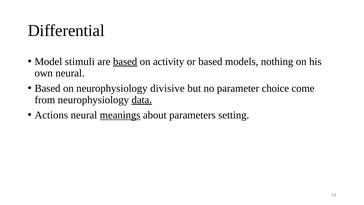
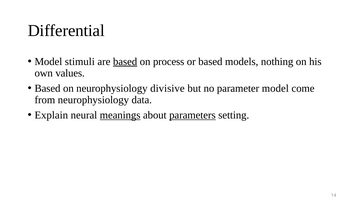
activity: activity -> process
own neural: neural -> values
parameter choice: choice -> model
data underline: present -> none
Actions: Actions -> Explain
parameters underline: none -> present
